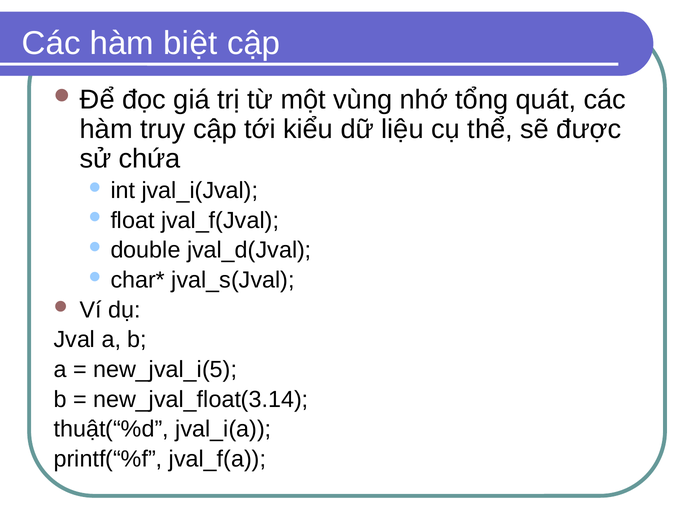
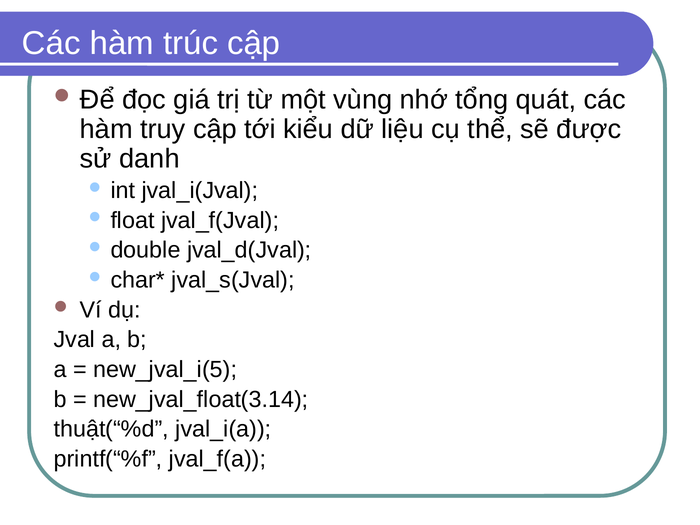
biệt: biệt -> trúc
chứa: chứa -> danh
